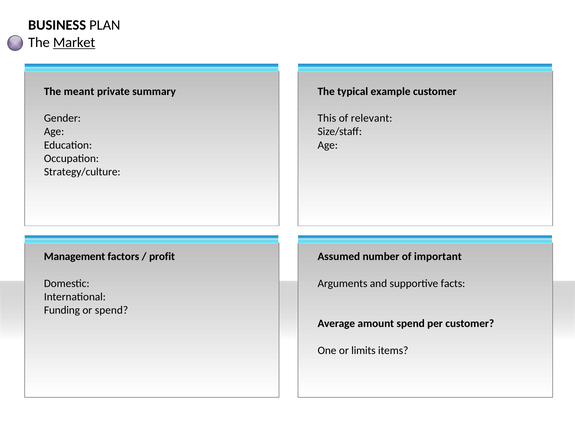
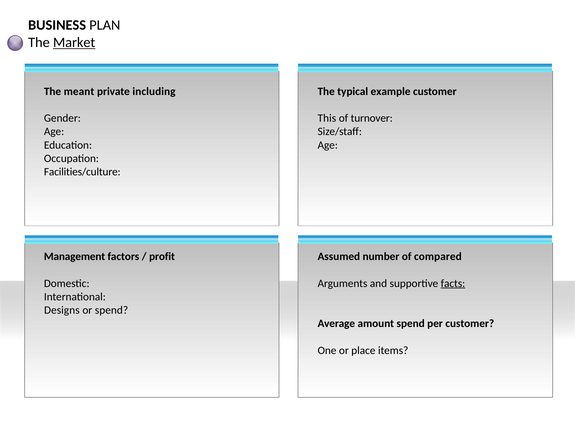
summary: summary -> including
relevant: relevant -> turnover
Strategy/culture: Strategy/culture -> Facilities/culture
important: important -> compared
facts underline: none -> present
Funding: Funding -> Designs
limits: limits -> place
